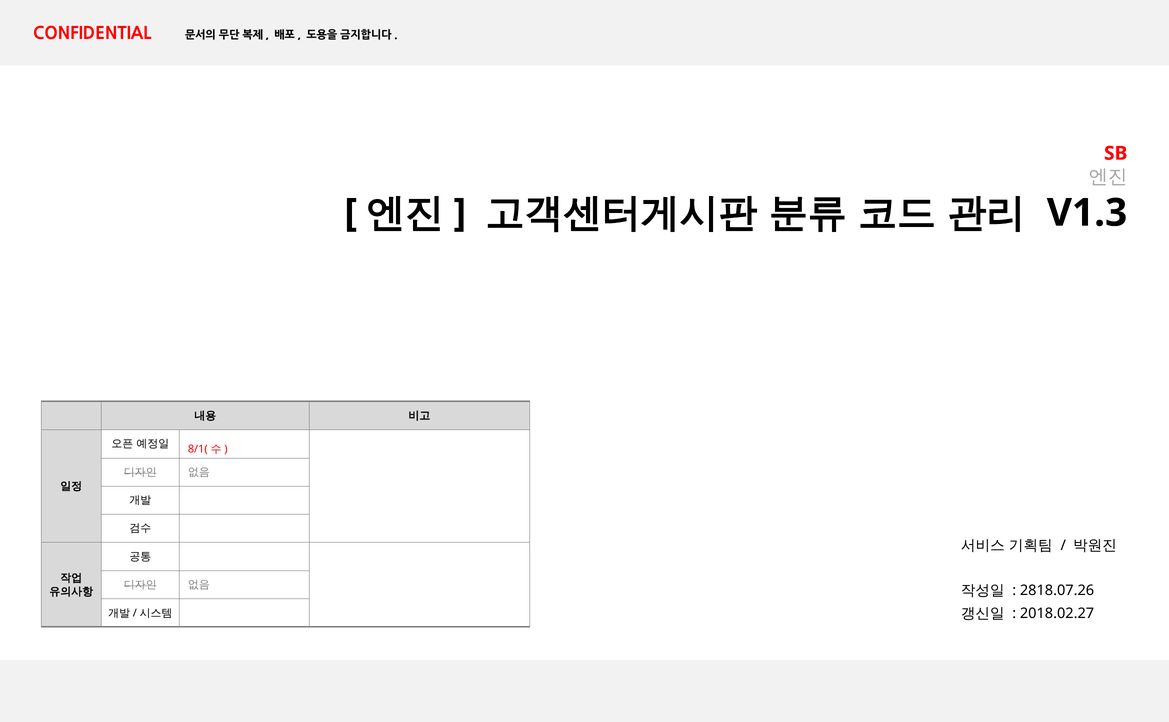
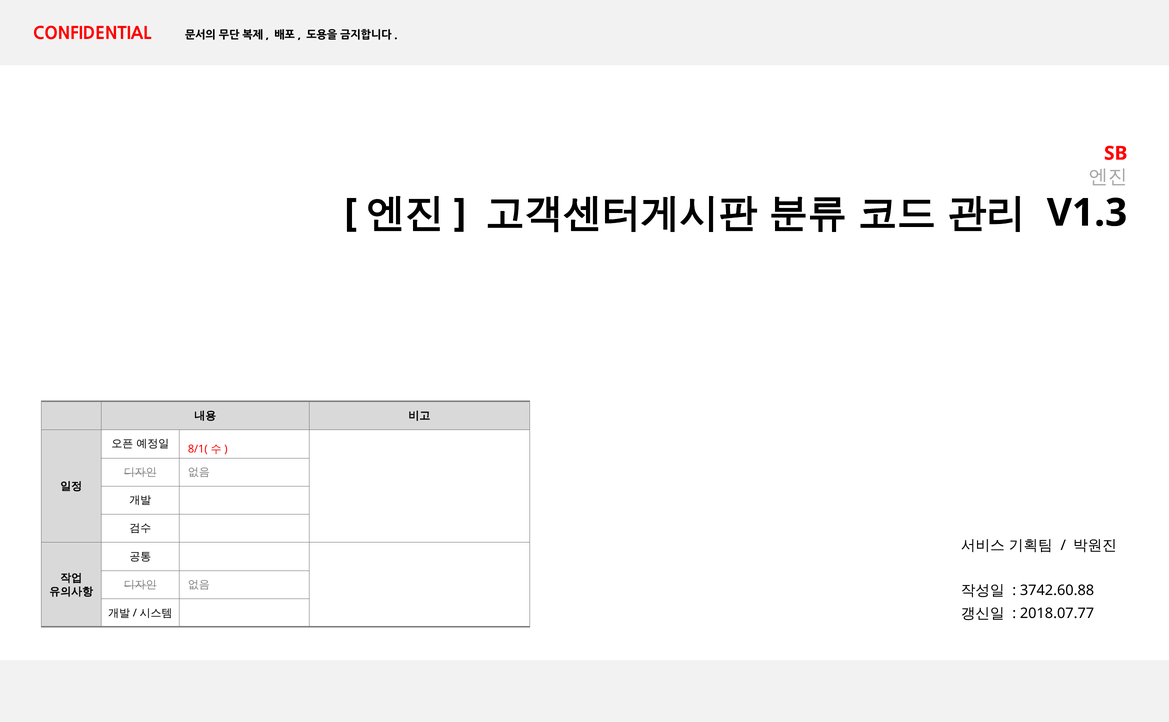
2818.07.26: 2818.07.26 -> 3742.60.88
2018.02.27: 2018.02.27 -> 2018.07.77
